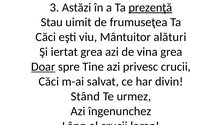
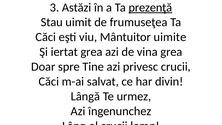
alături: alături -> uimite
Doar underline: present -> none
Stând: Stând -> Lângă
